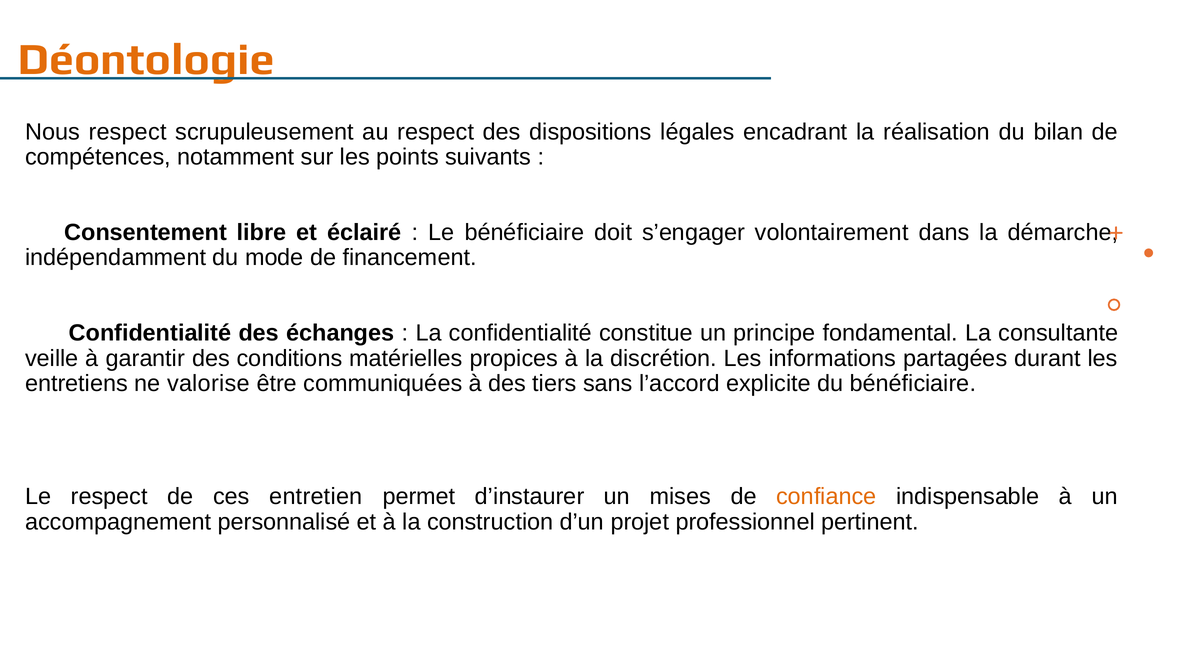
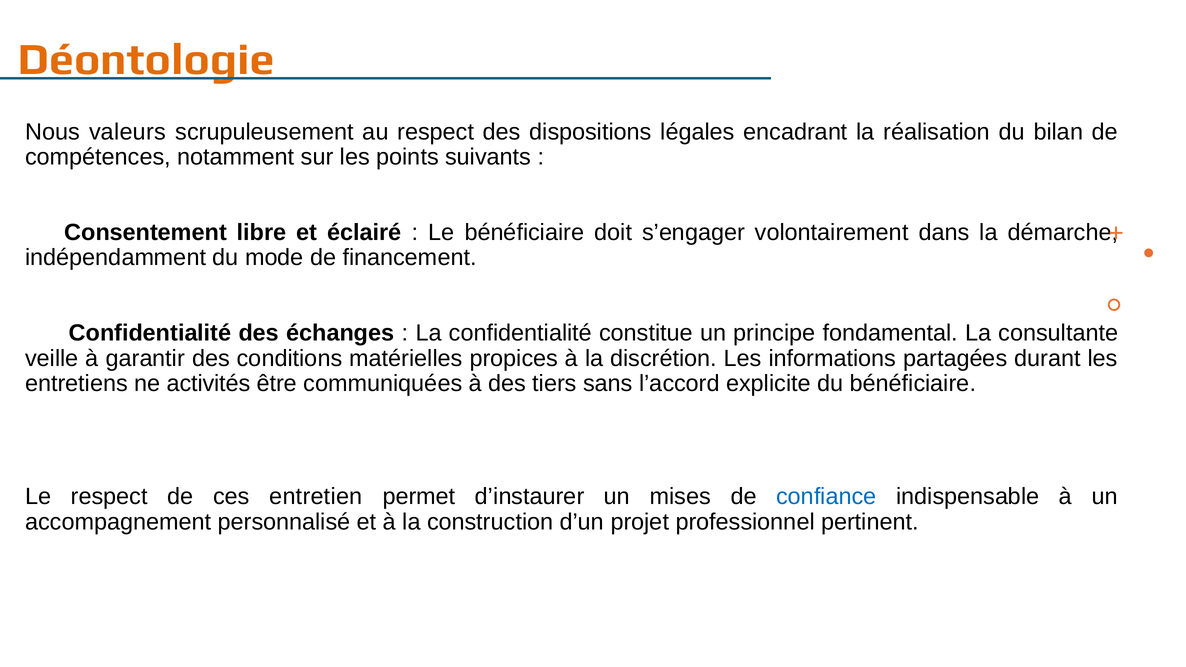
Nous respect: respect -> valeurs
valorise: valorise -> activités
confiance colour: orange -> blue
